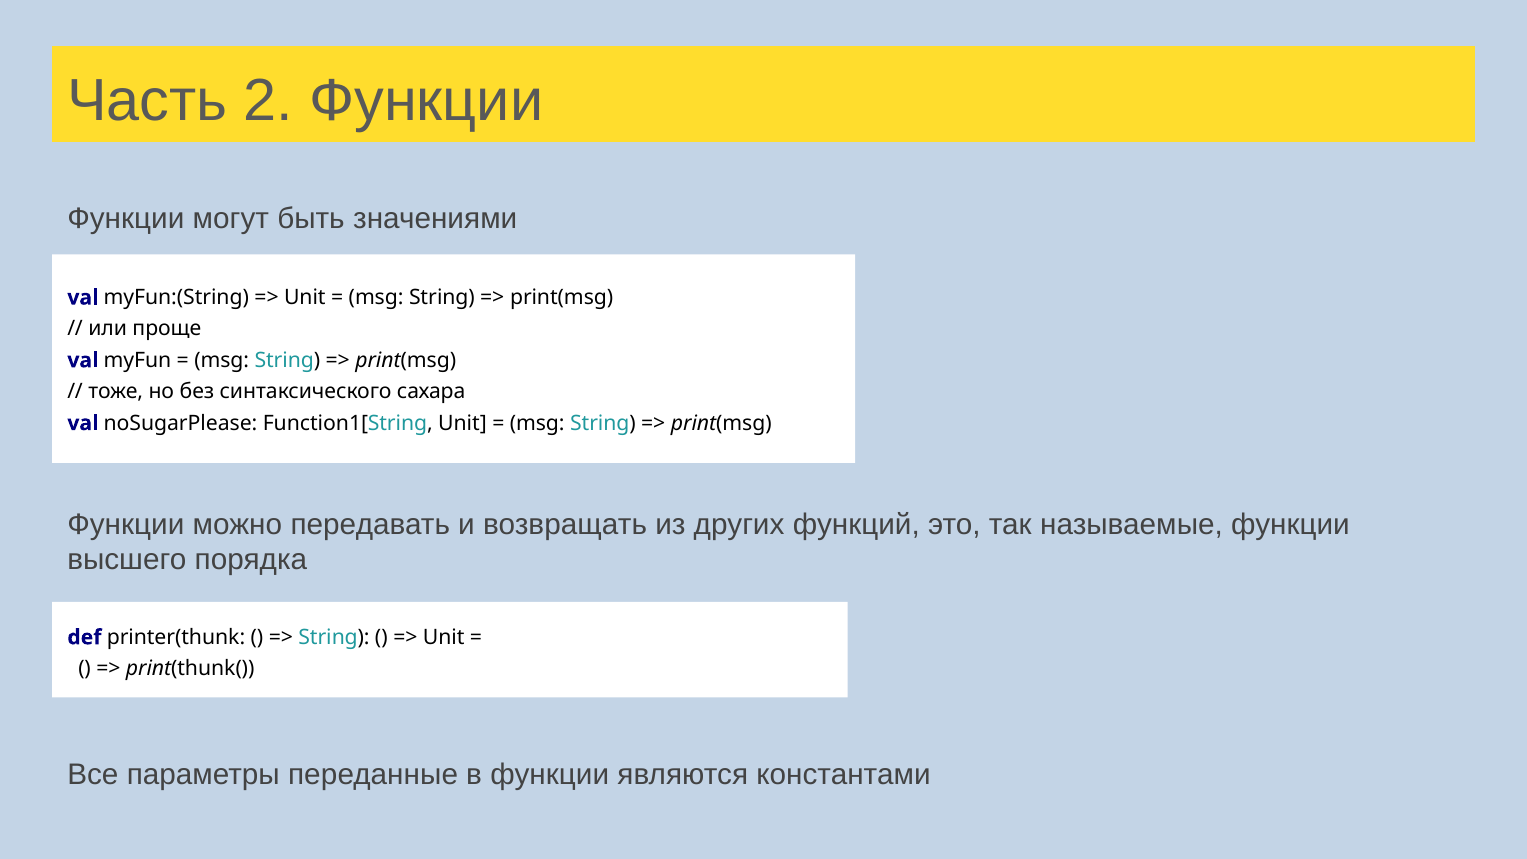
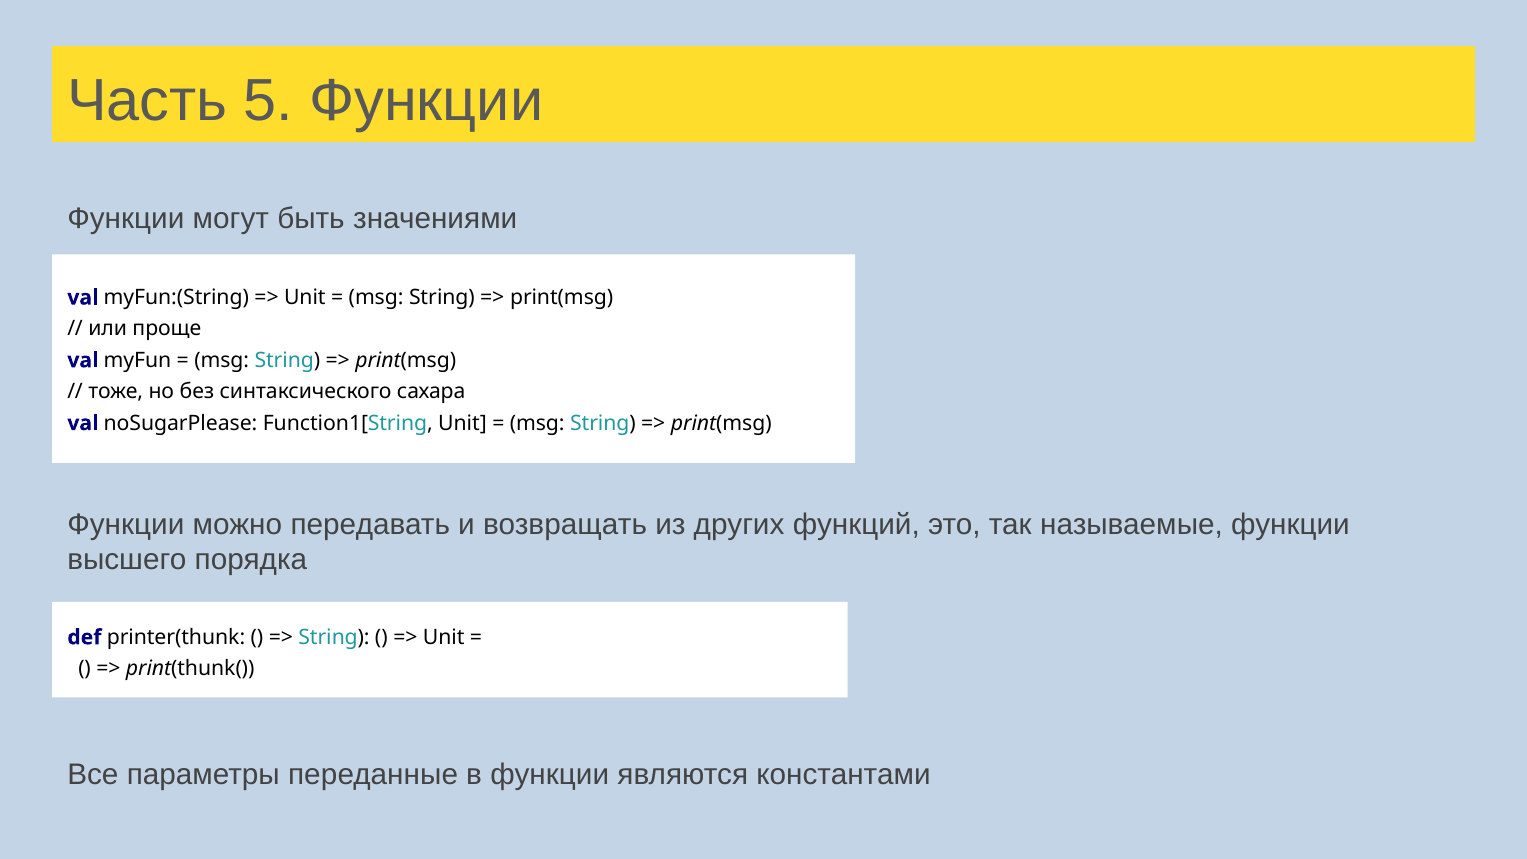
2: 2 -> 5
